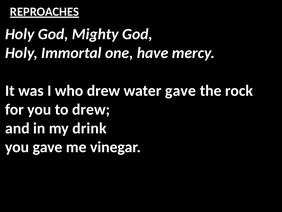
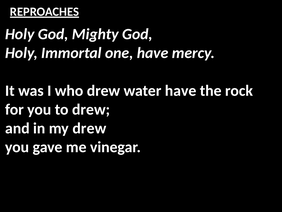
water gave: gave -> have
my drink: drink -> drew
